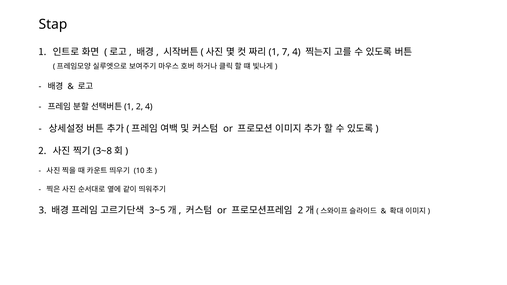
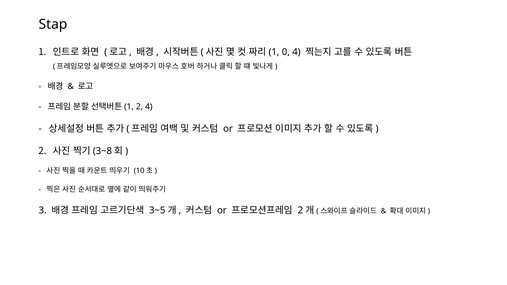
7: 7 -> 0
